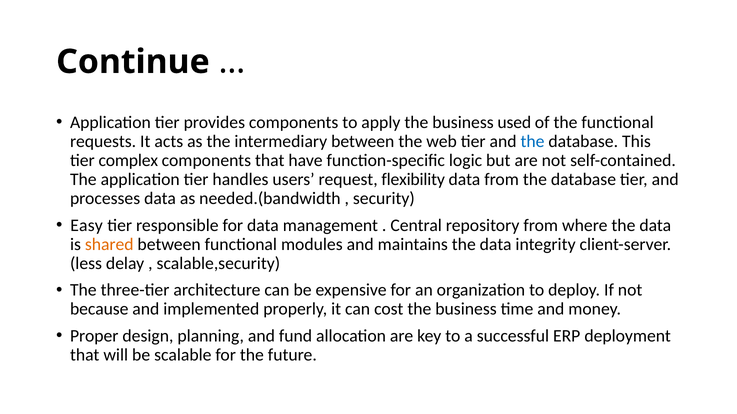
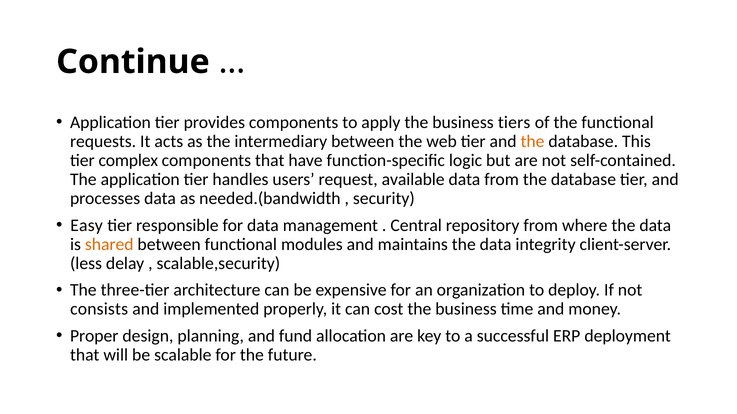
used: used -> tiers
the at (532, 142) colour: blue -> orange
flexibility: flexibility -> available
because: because -> consists
